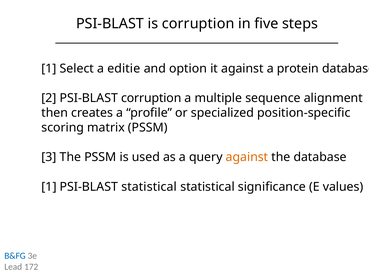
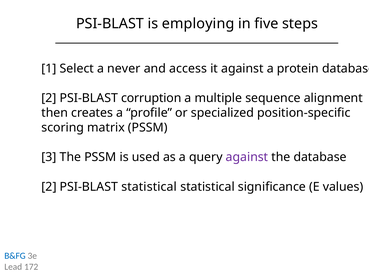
is corruption: corruption -> employing
editie: editie -> never
option: option -> access
against at (247, 157) colour: orange -> purple
1 at (49, 187): 1 -> 2
